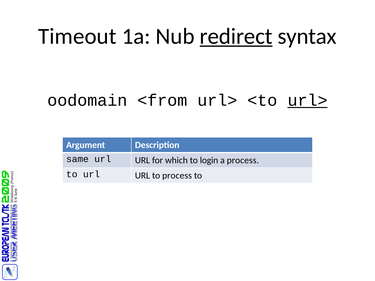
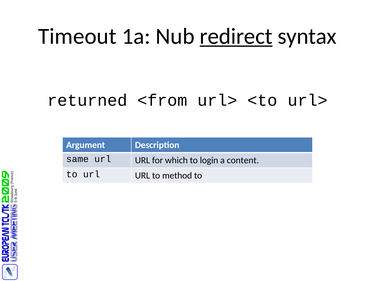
oodomain: oodomain -> returned
url> at (308, 101) underline: present -> none
a process: process -> content
to process: process -> method
